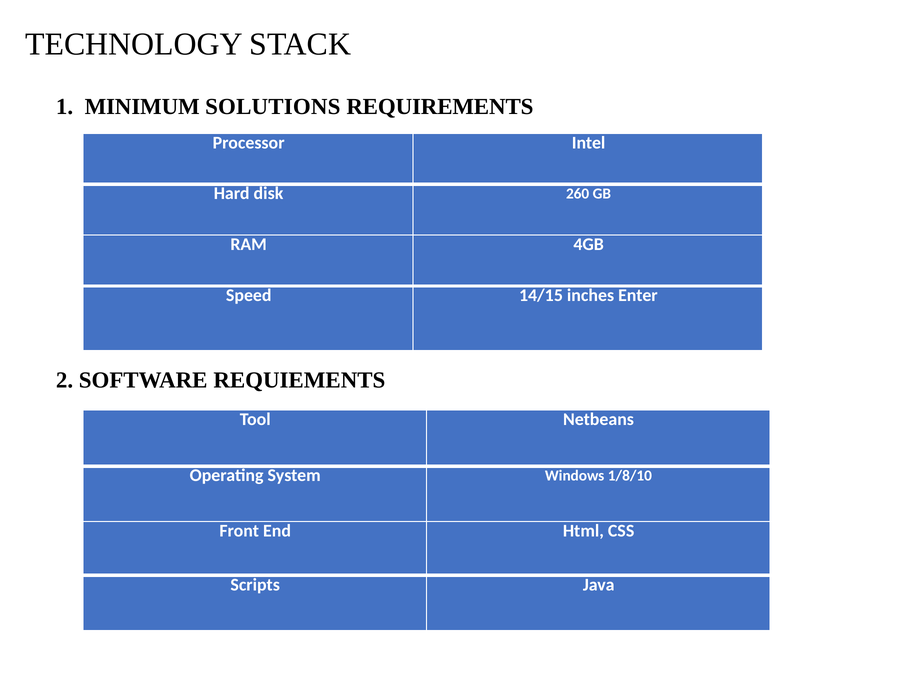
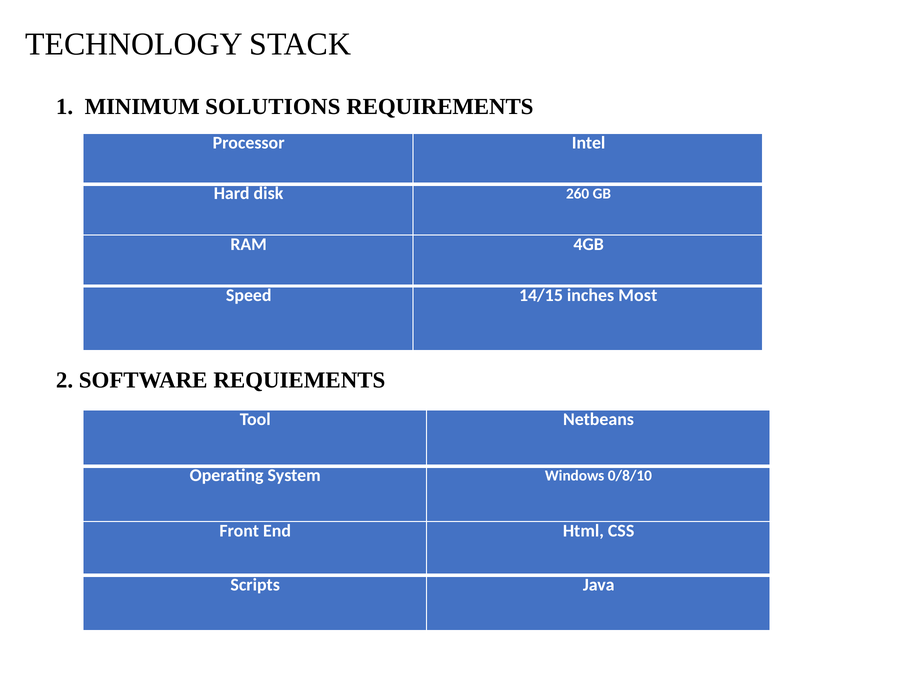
Enter: Enter -> Most
1/8/10: 1/8/10 -> 0/8/10
